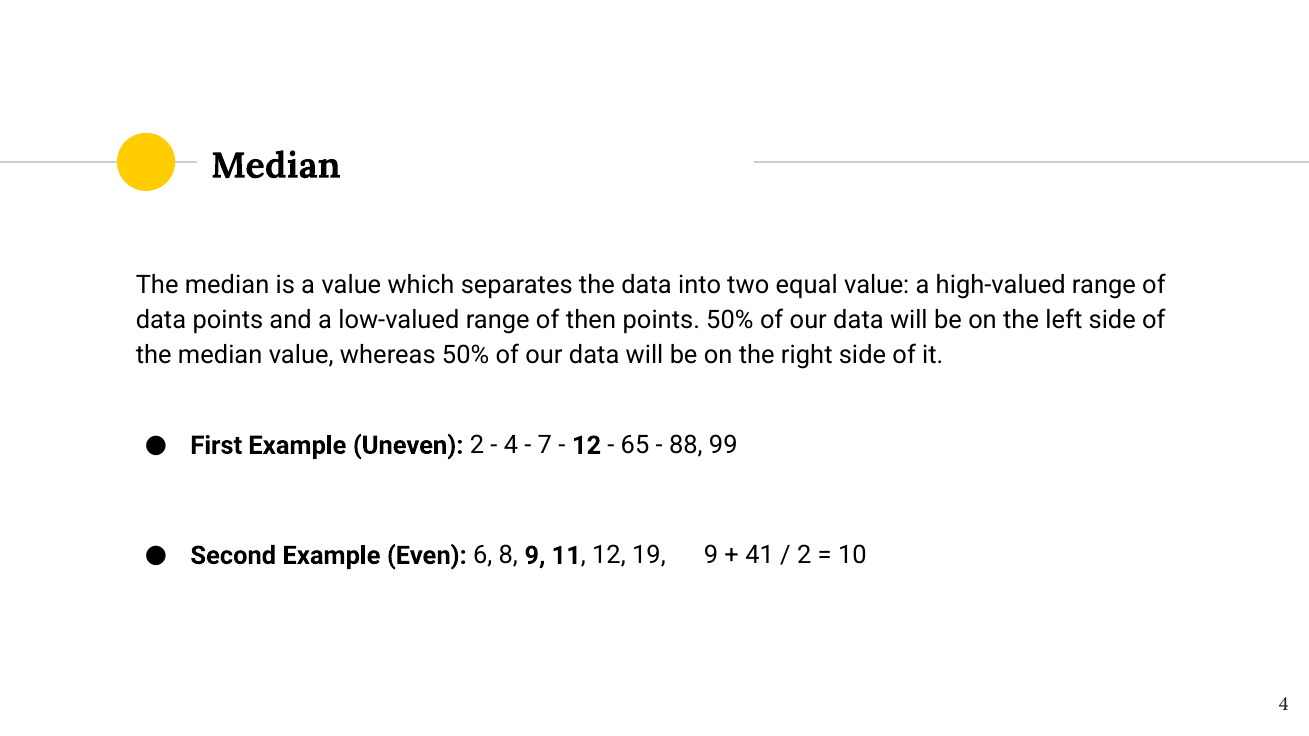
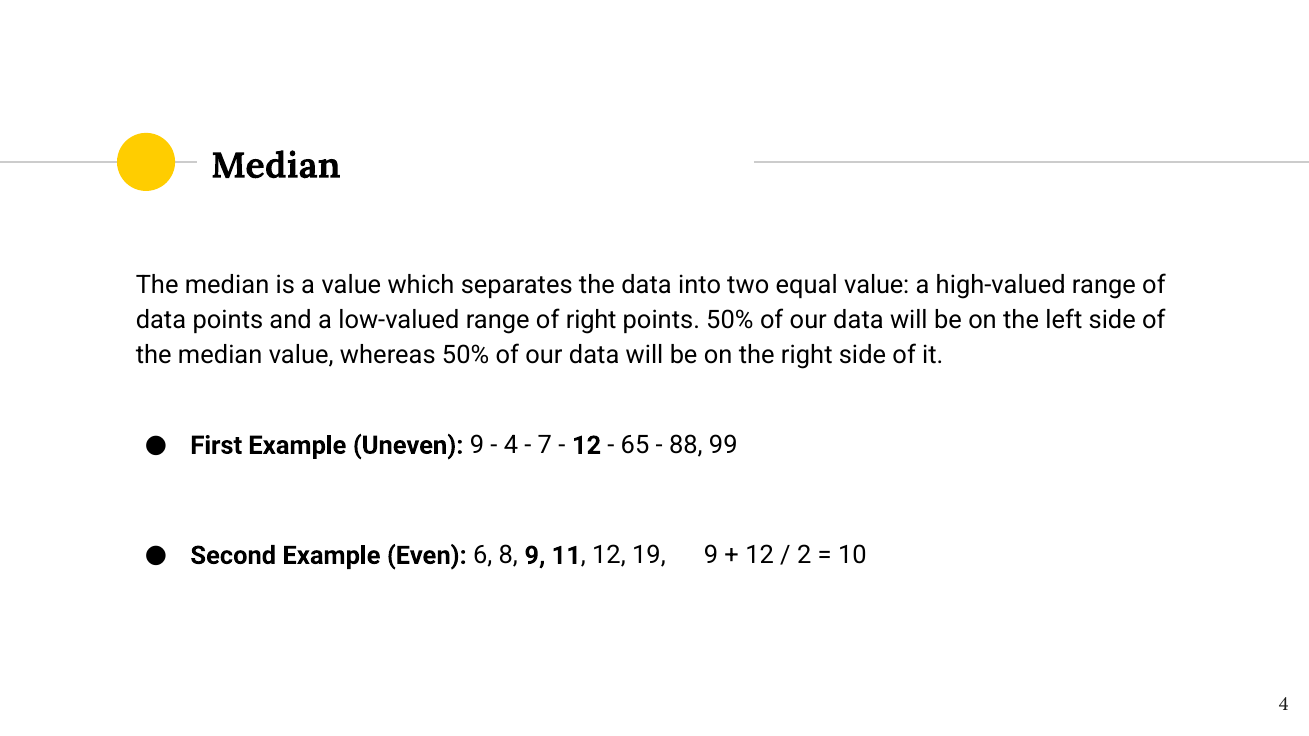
of then: then -> right
Uneven 2: 2 -> 9
41 at (760, 556): 41 -> 12
